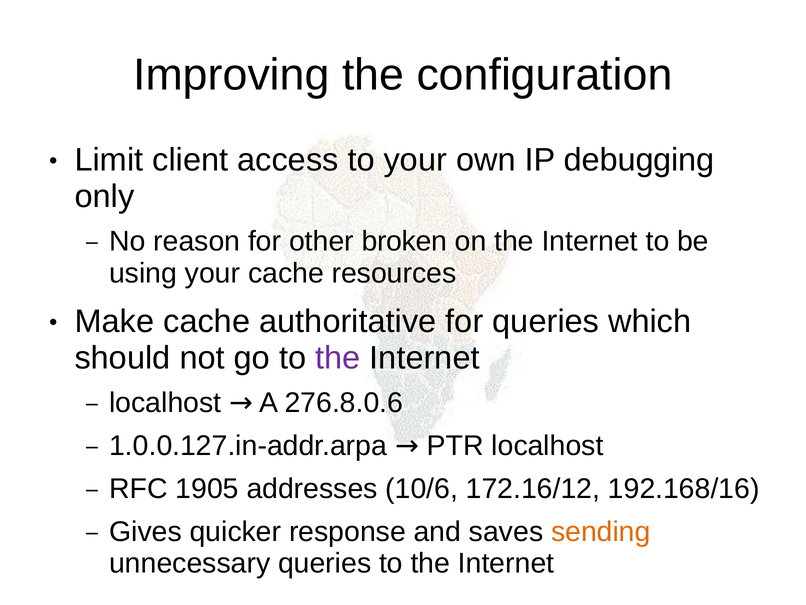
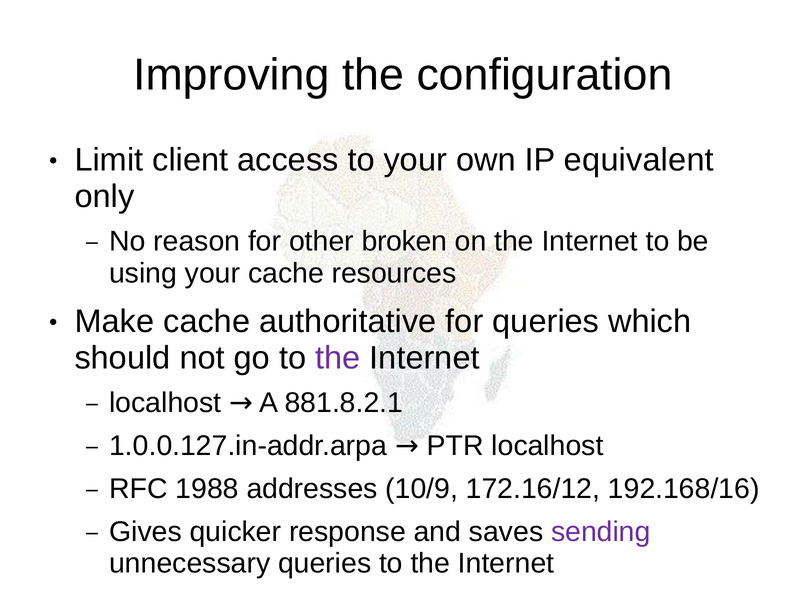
debugging: debugging -> equivalent
276.8.0.6: 276.8.0.6 -> 881.8.2.1
1905: 1905 -> 1988
10/6: 10/6 -> 10/9
sending colour: orange -> purple
